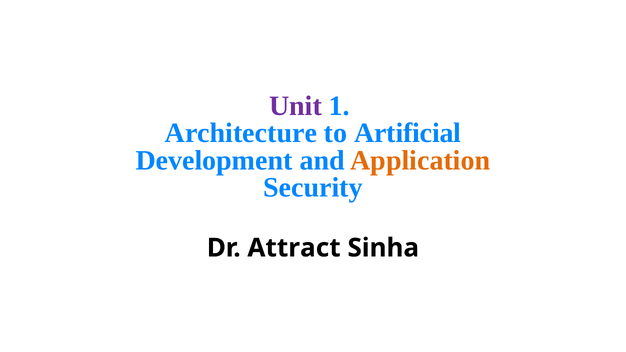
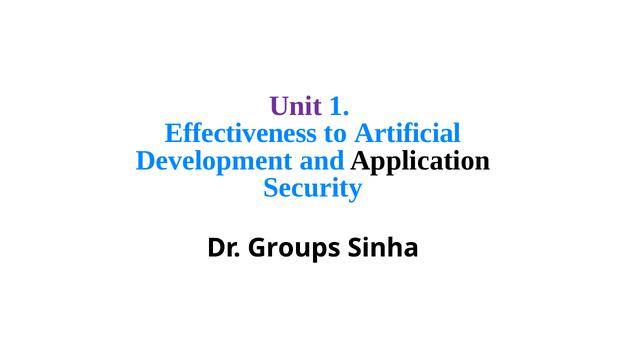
Architecture: Architecture -> Effectiveness
Application colour: orange -> black
Attract: Attract -> Groups
